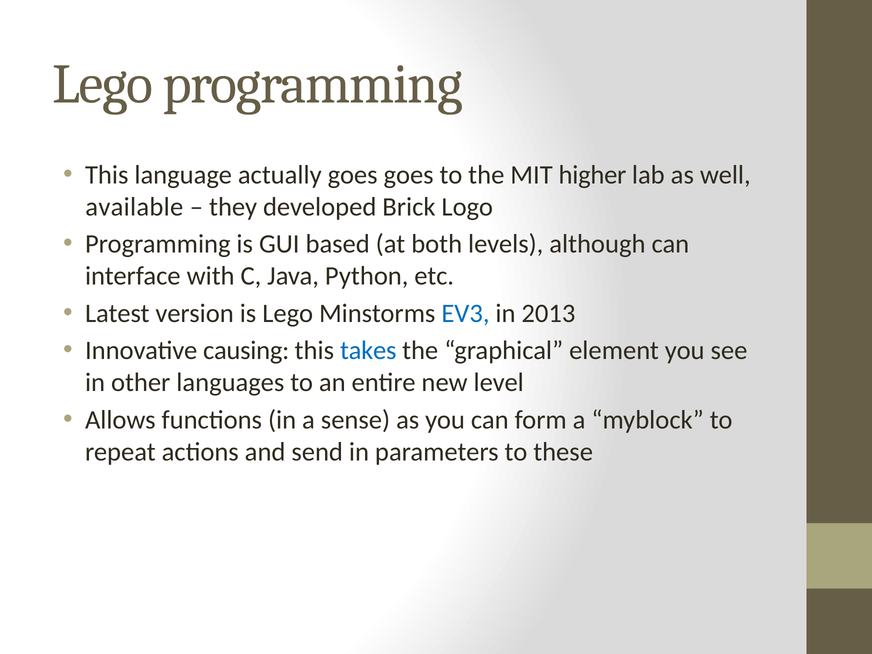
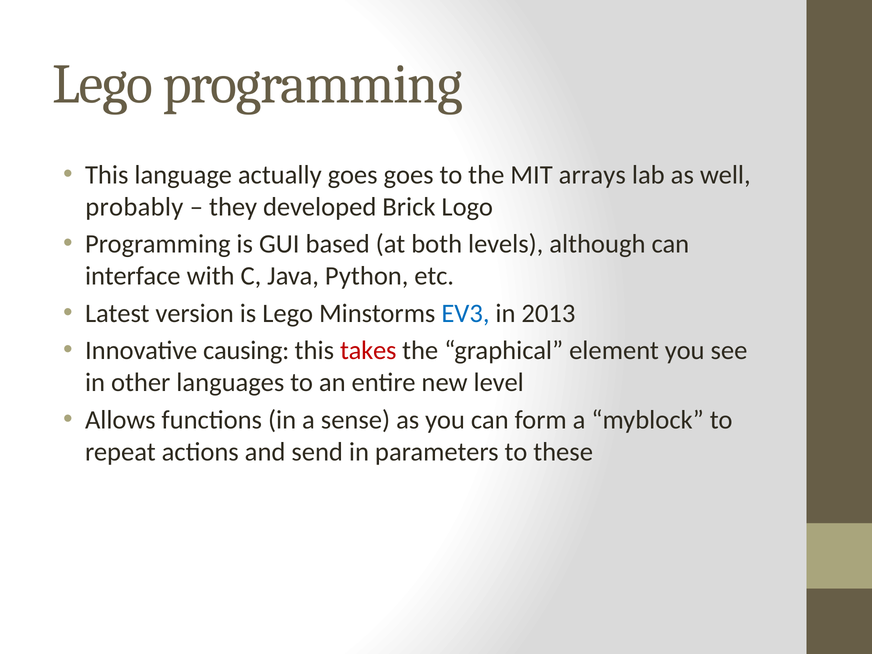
higher: higher -> arrays
available: available -> probably
takes colour: blue -> red
